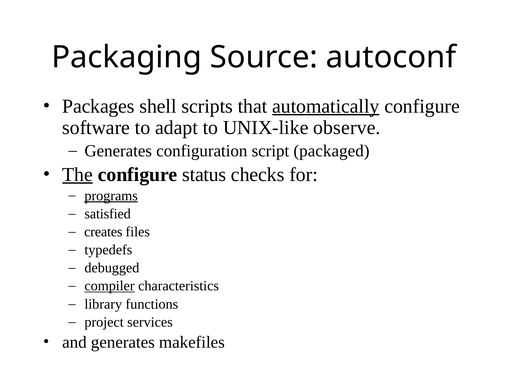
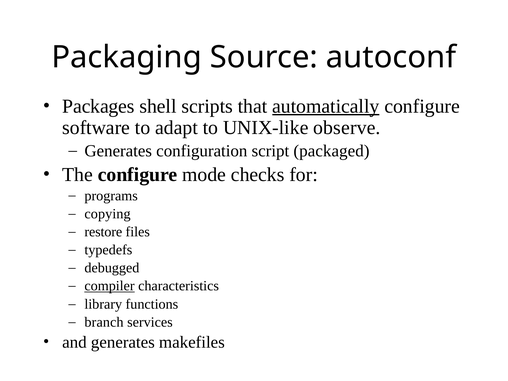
The underline: present -> none
status: status -> mode
programs underline: present -> none
satisfied: satisfied -> copying
creates: creates -> restore
project: project -> branch
